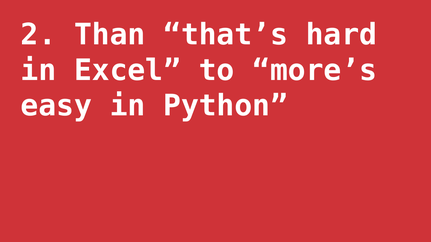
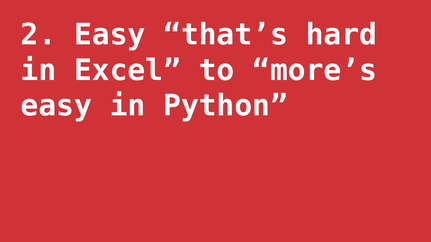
2 Than: Than -> Easy
